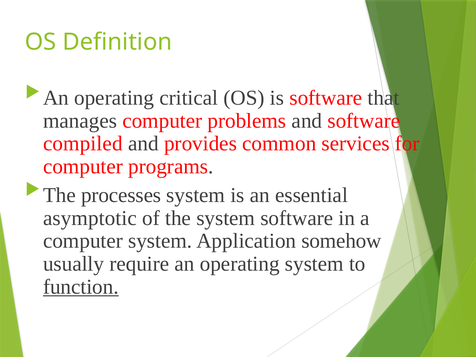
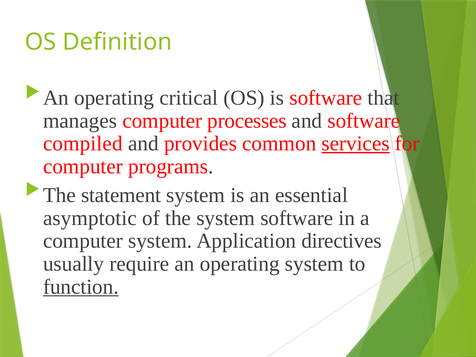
problems: problems -> processes
services underline: none -> present
processes: processes -> statement
somehow: somehow -> directives
